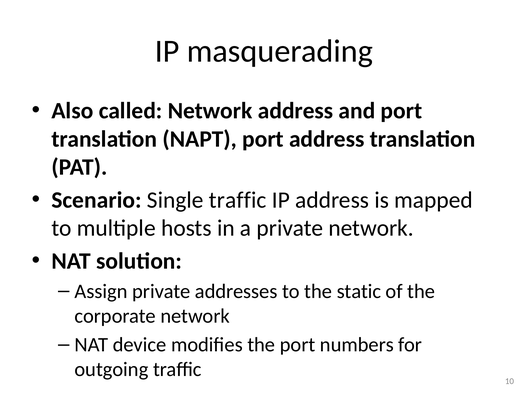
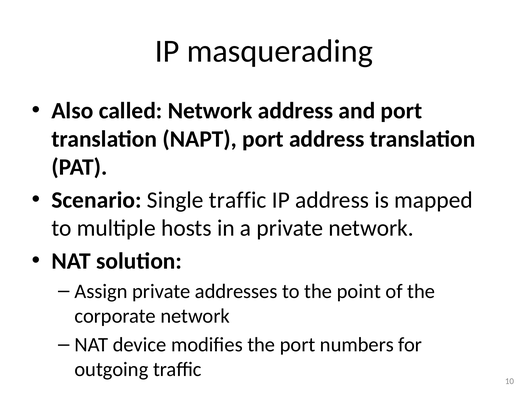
static: static -> point
